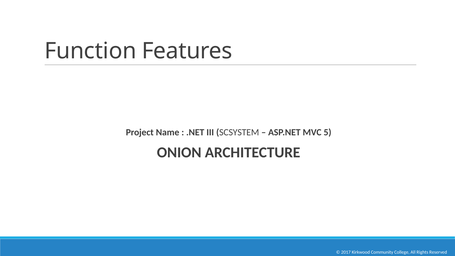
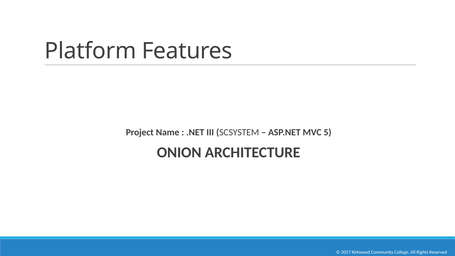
Function: Function -> Platform
